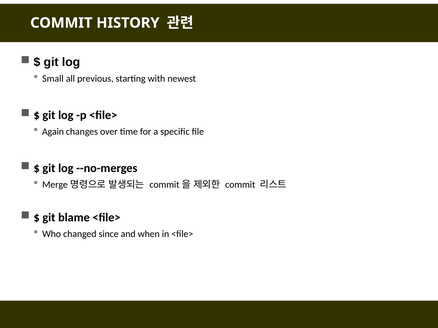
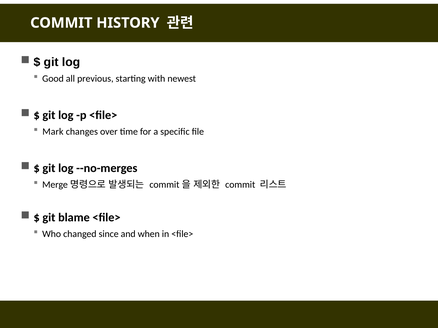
Small: Small -> Good
Again: Again -> Mark
